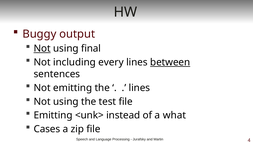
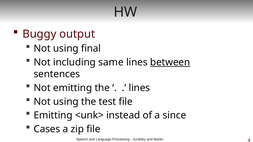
Not at (42, 49) underline: present -> none
every: every -> same
what: what -> since
